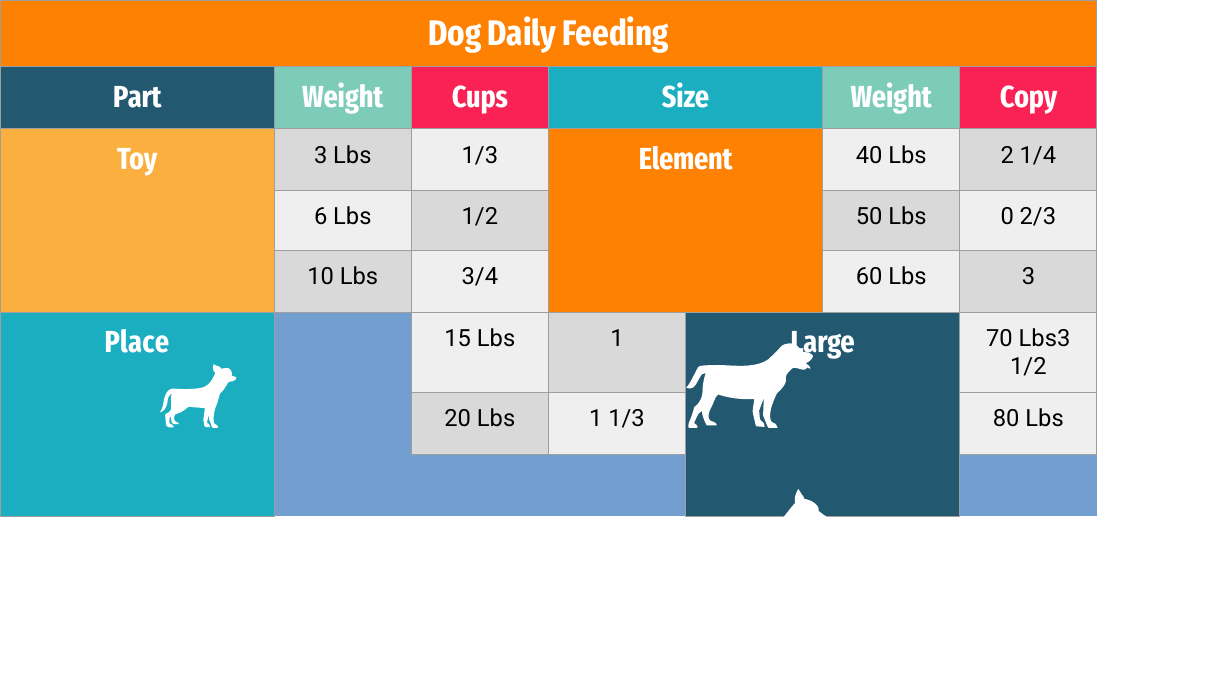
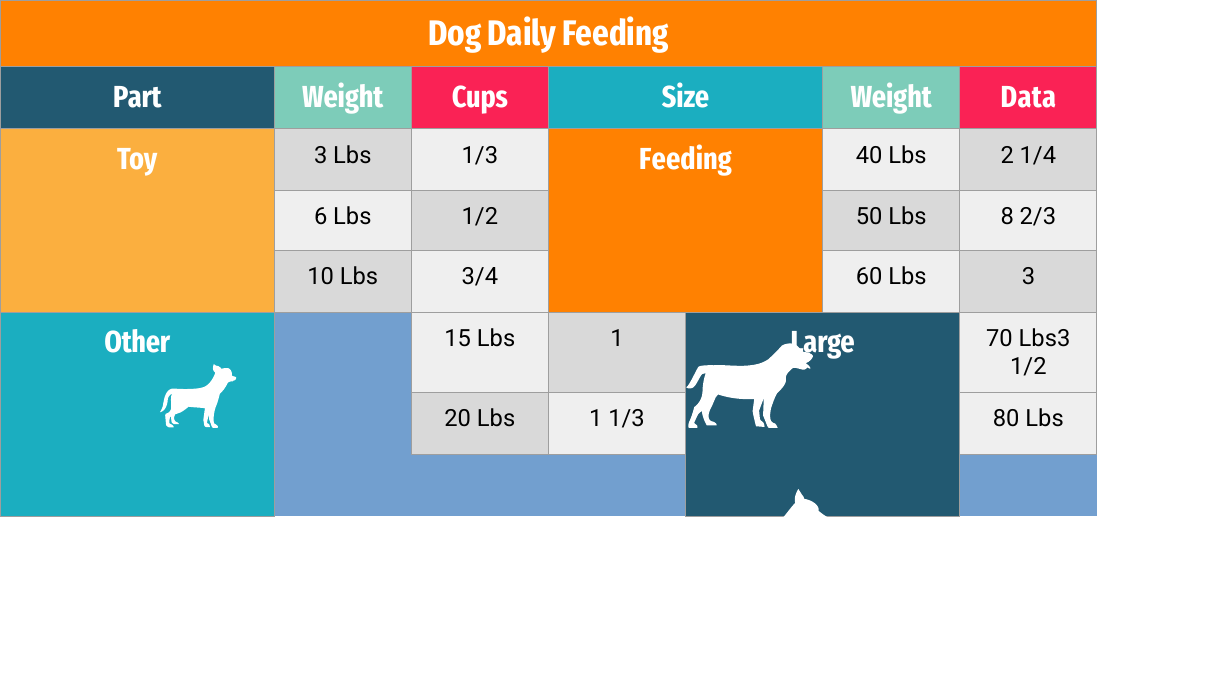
Copy: Copy -> Data
1/3 Element: Element -> Feeding
0: 0 -> 8
Place: Place -> Other
